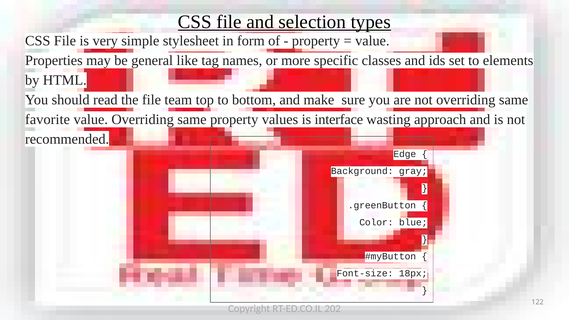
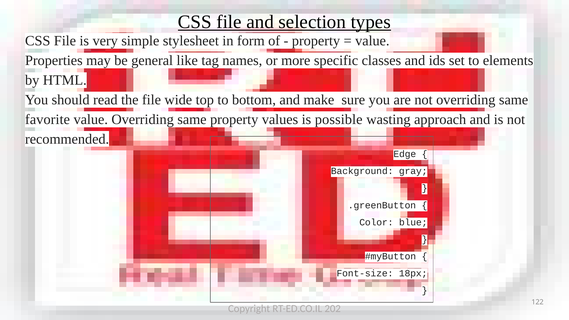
team: team -> wide
interface: interface -> possible
